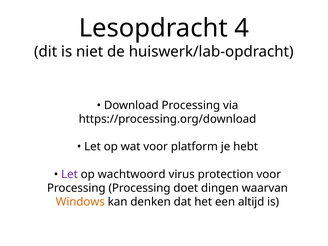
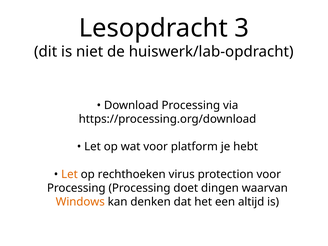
4: 4 -> 3
Let at (69, 174) colour: purple -> orange
wachtwoord: wachtwoord -> rechthoeken
